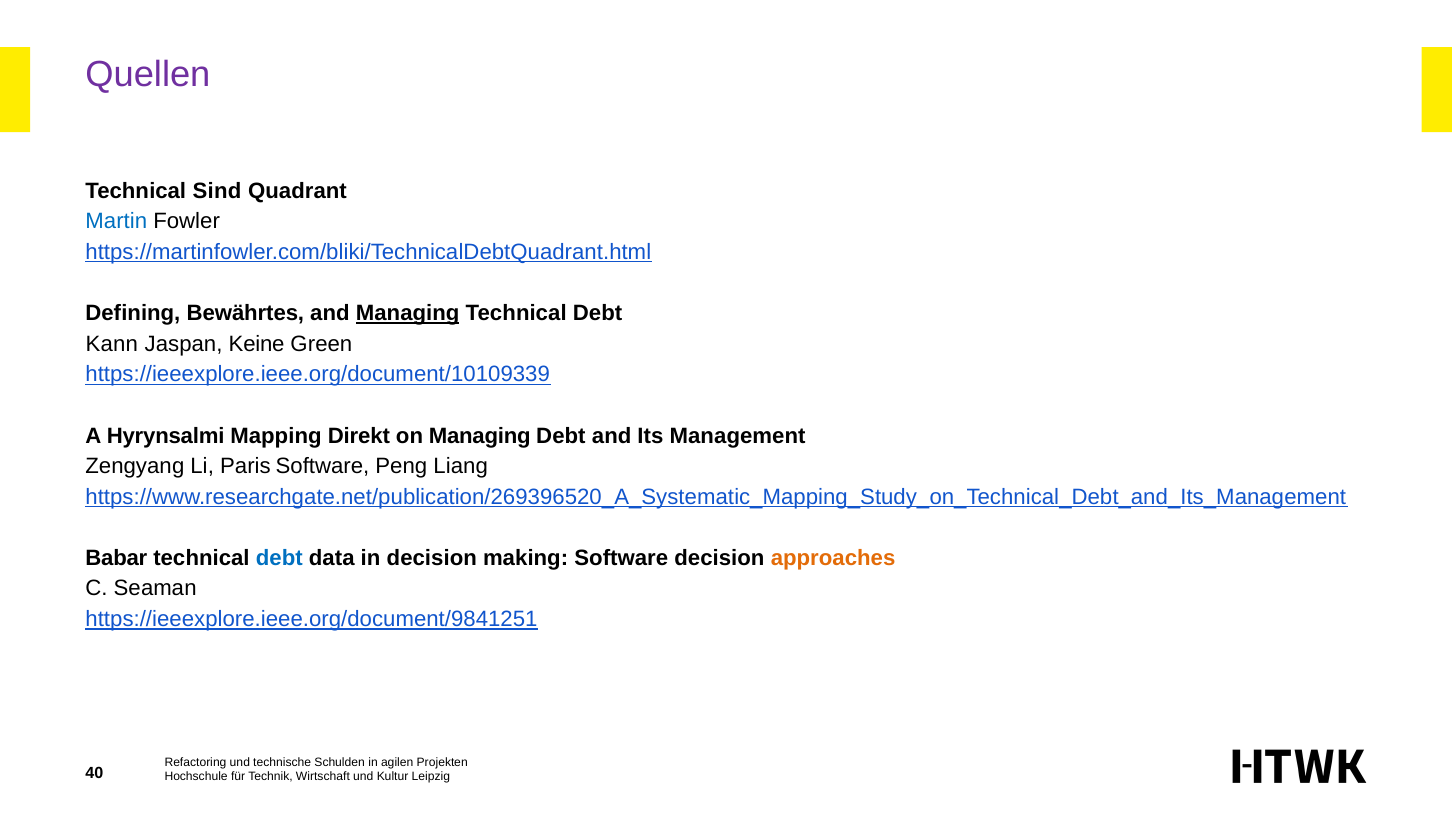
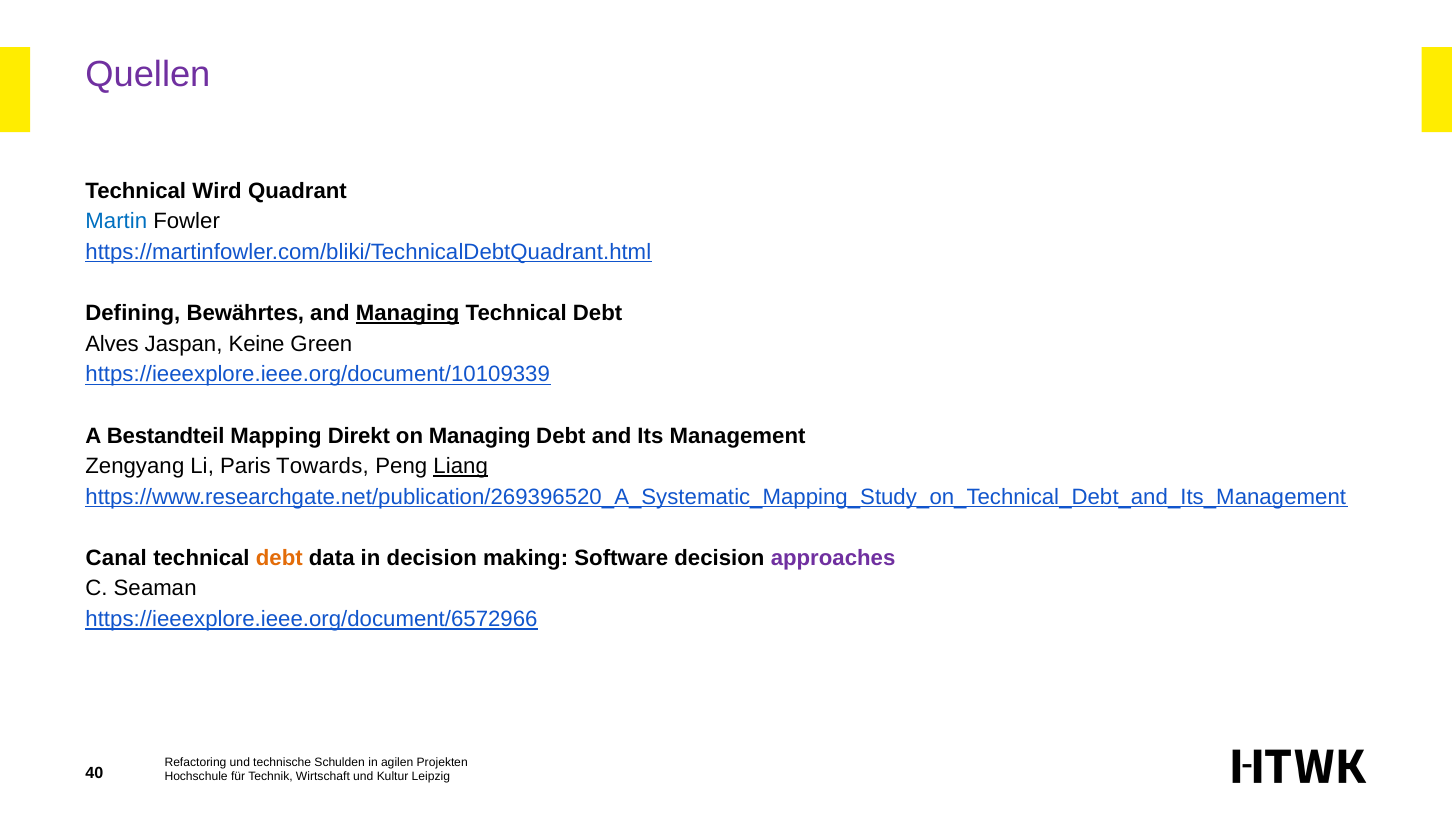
Sind: Sind -> Wird
Kann: Kann -> Alves
Hyrynsalmi: Hyrynsalmi -> Bestandteil
Paris Software: Software -> Towards
Liang underline: none -> present
Babar: Babar -> Canal
debt at (279, 558) colour: blue -> orange
approaches colour: orange -> purple
https://ieeexplore.ieee.org/document/9841251: https://ieeexplore.ieee.org/document/9841251 -> https://ieeexplore.ieee.org/document/6572966
